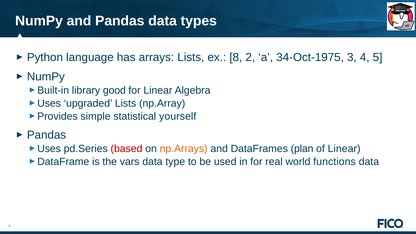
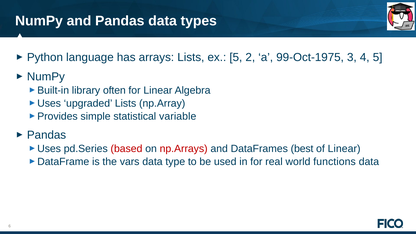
ex 8: 8 -> 5
34-Oct-1975: 34-Oct-1975 -> 99-Oct-1975
good: good -> often
yourself: yourself -> variable
np.Arrays colour: orange -> red
plan: plan -> best
